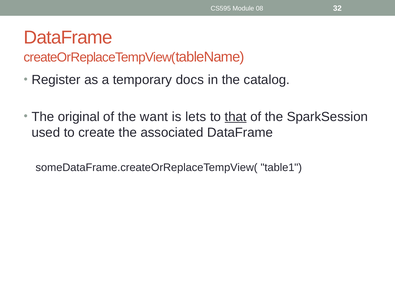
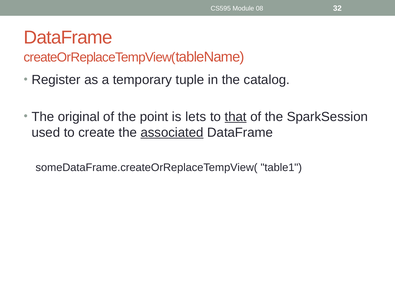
docs: docs -> tuple
want: want -> point
associated underline: none -> present
